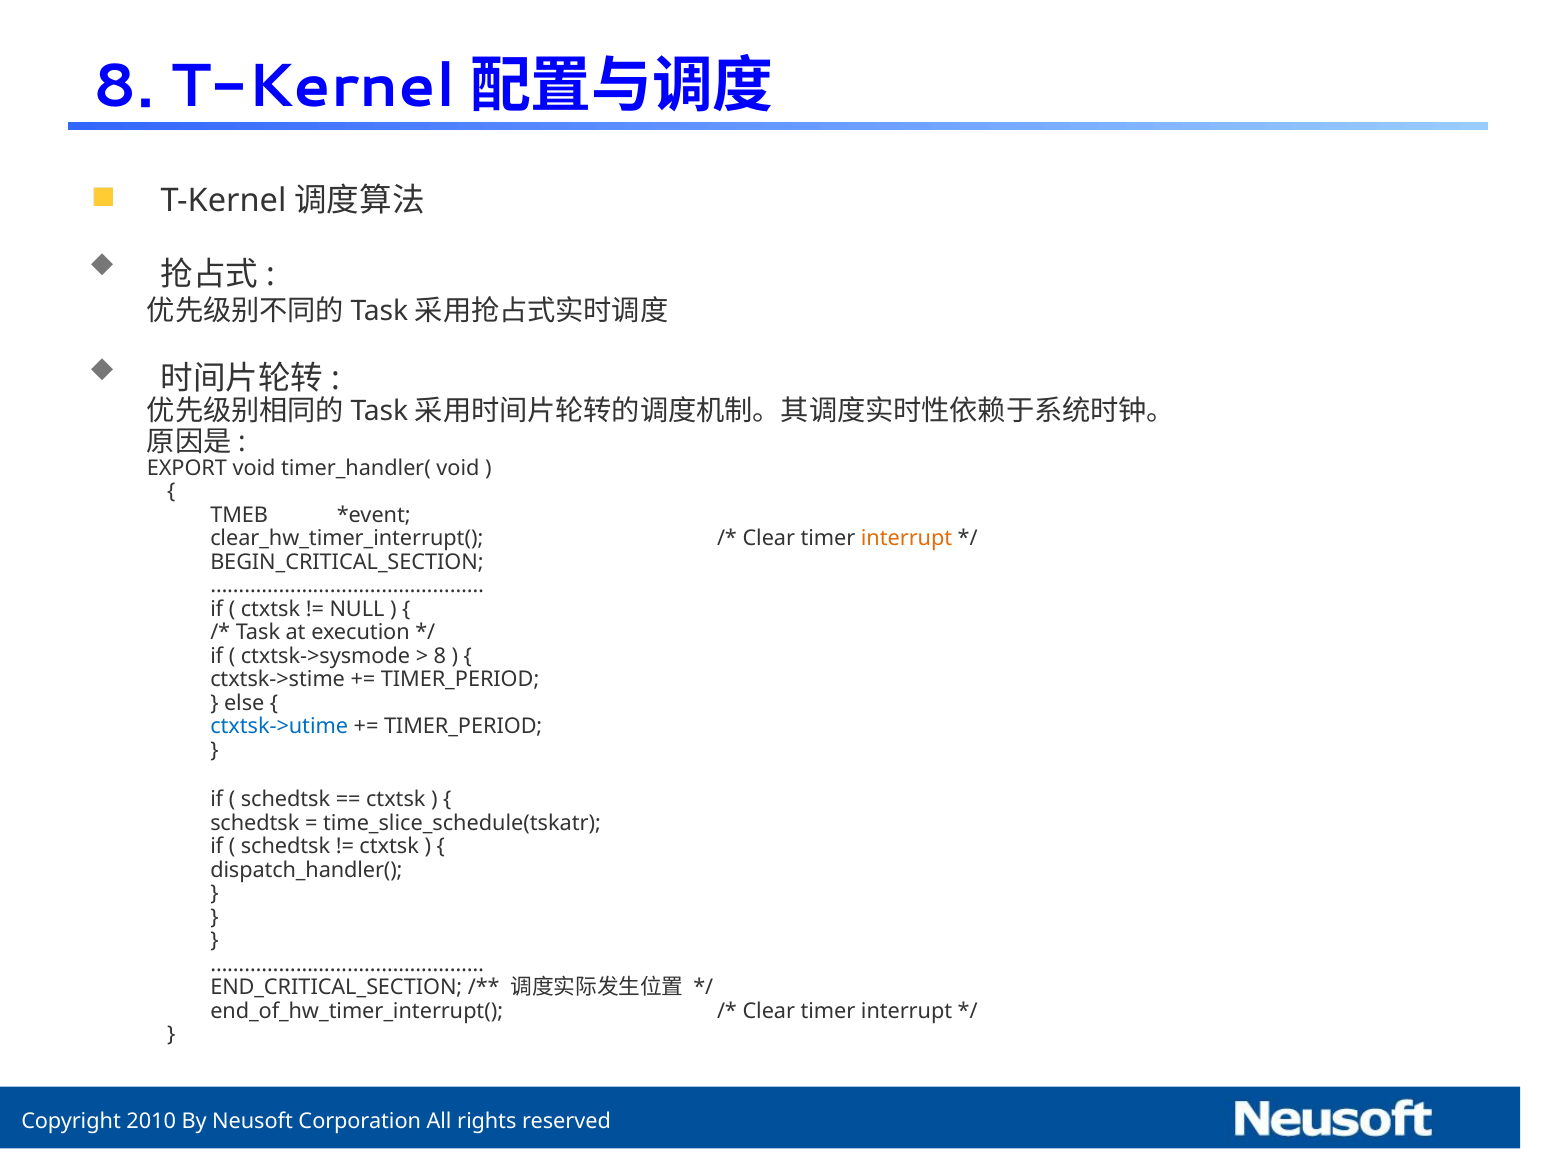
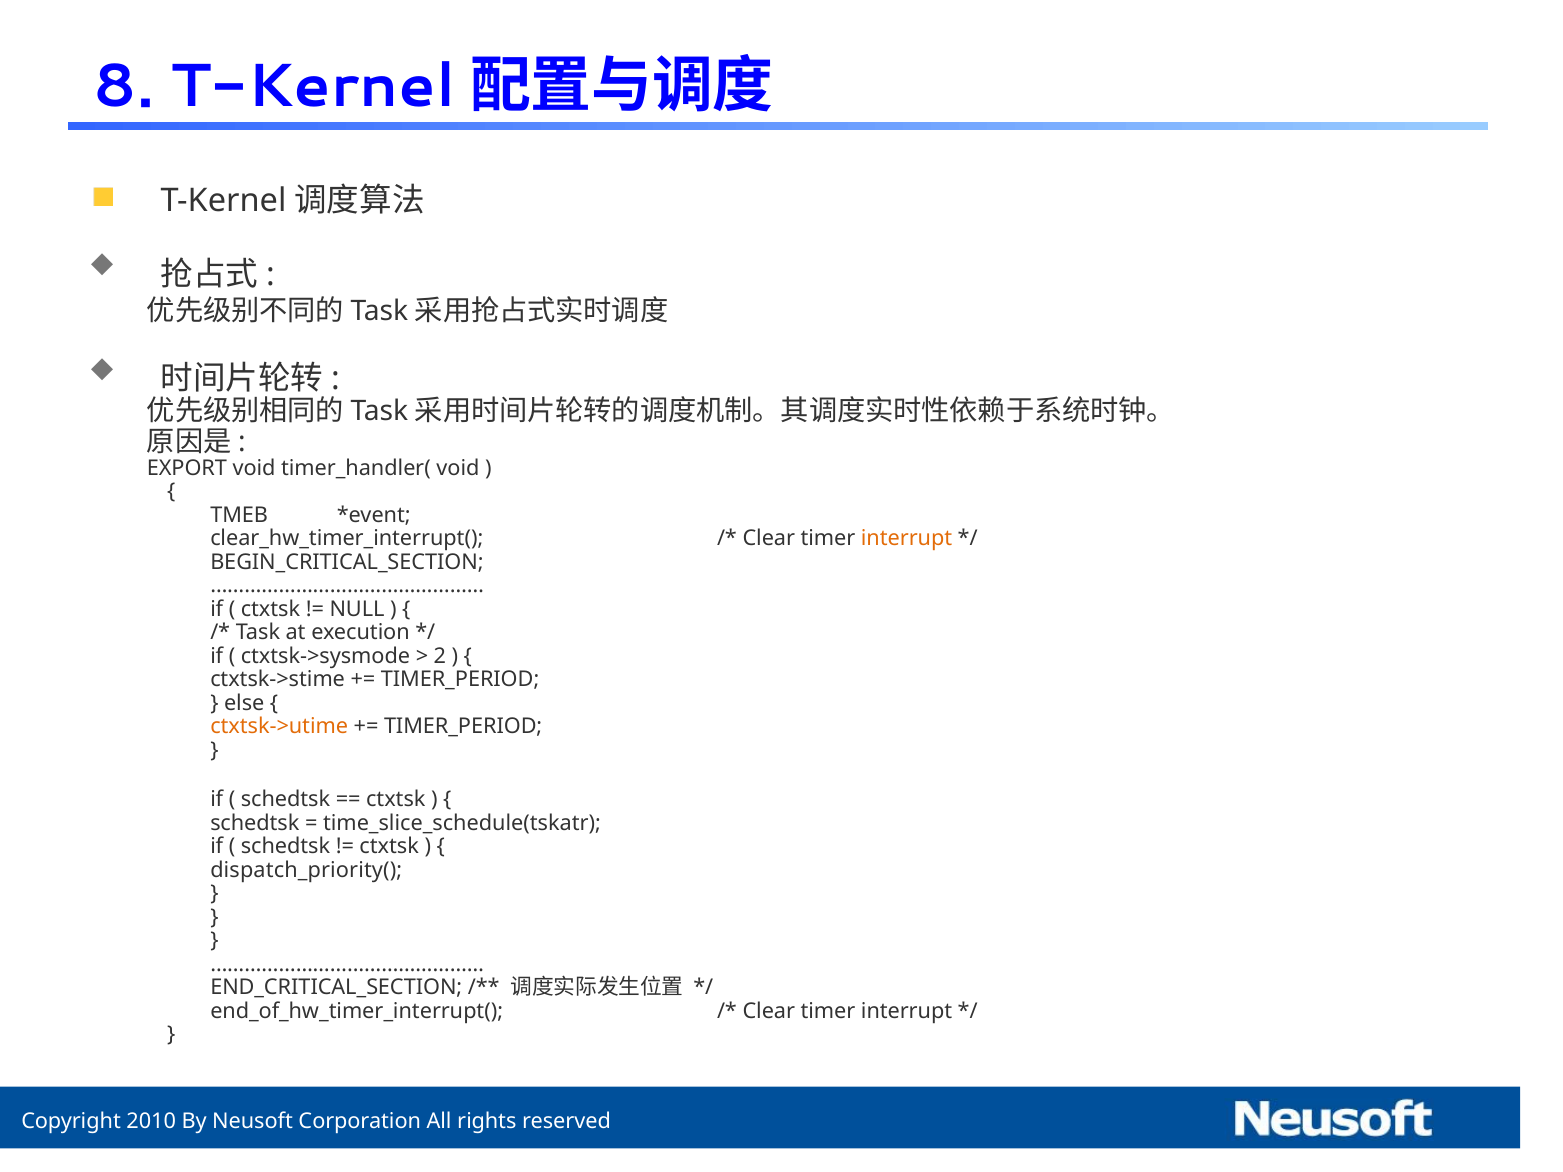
8 at (440, 656): 8 -> 2
ctxtsk->utime colour: blue -> orange
dispatch_handler(: dispatch_handler( -> dispatch_priority(
